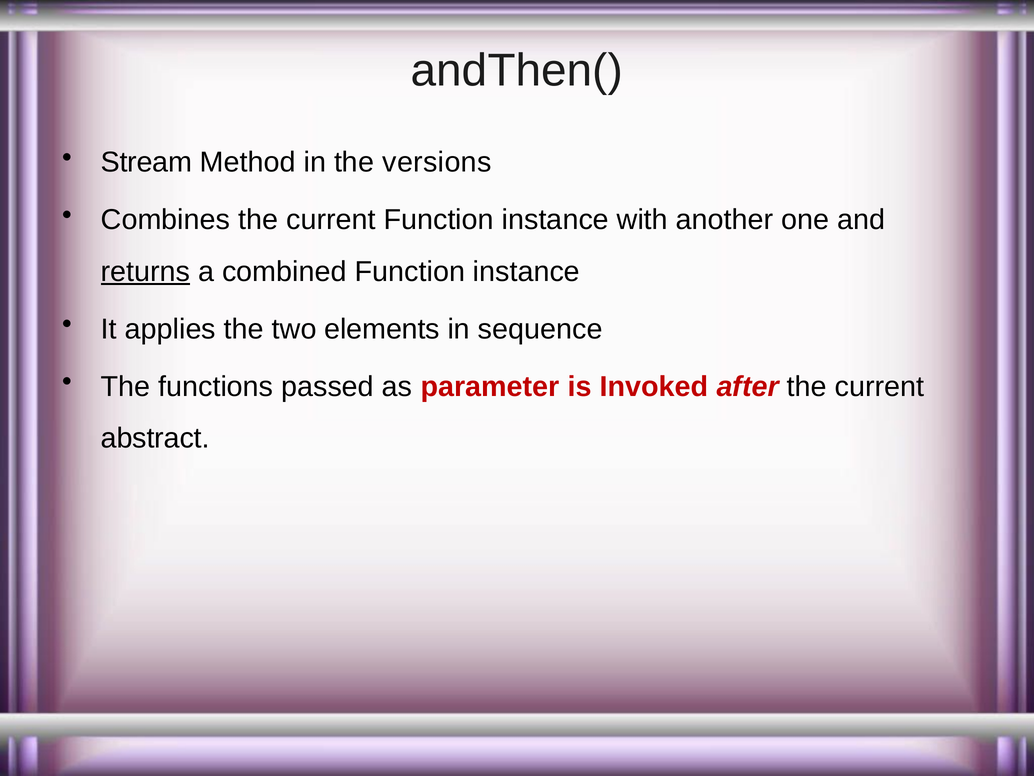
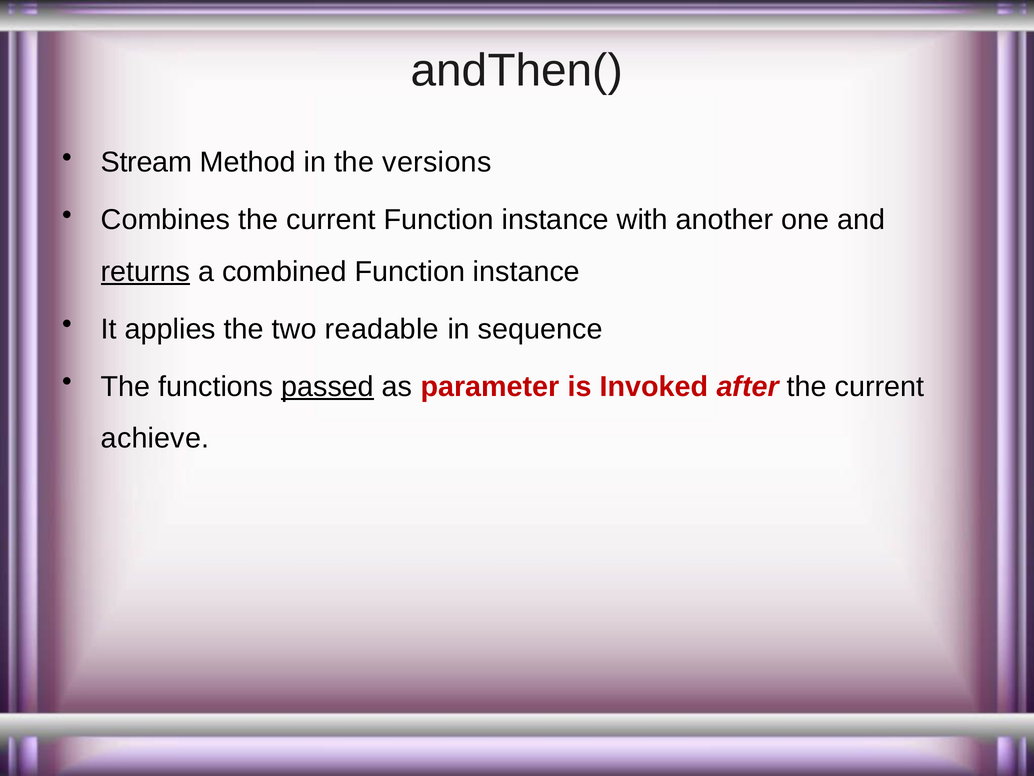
elements: elements -> readable
passed underline: none -> present
abstract: abstract -> achieve
